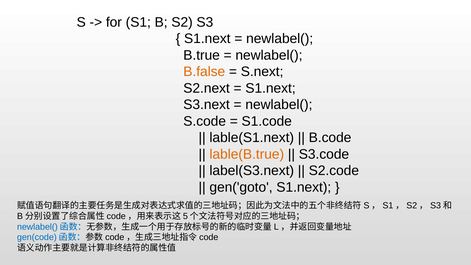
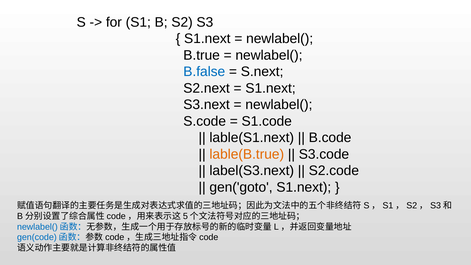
B.false colour: orange -> blue
